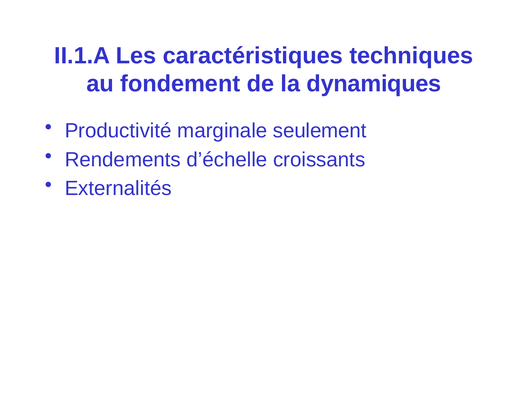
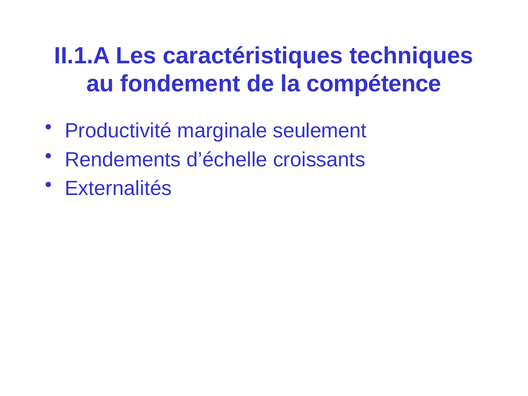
dynamiques: dynamiques -> compétence
